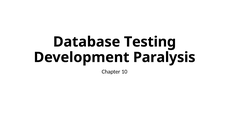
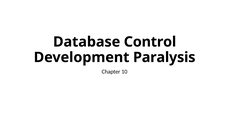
Testing: Testing -> Control
